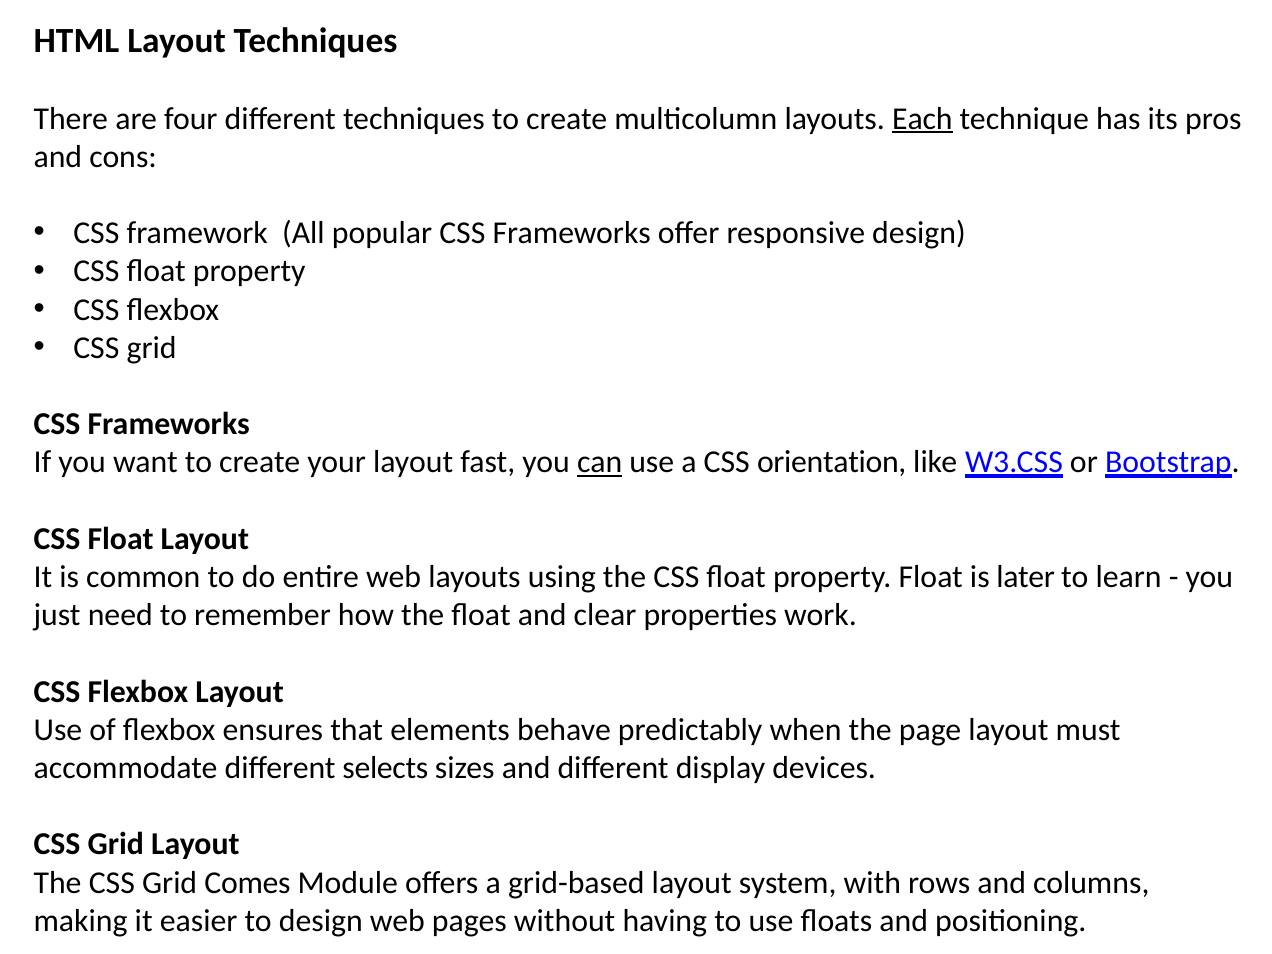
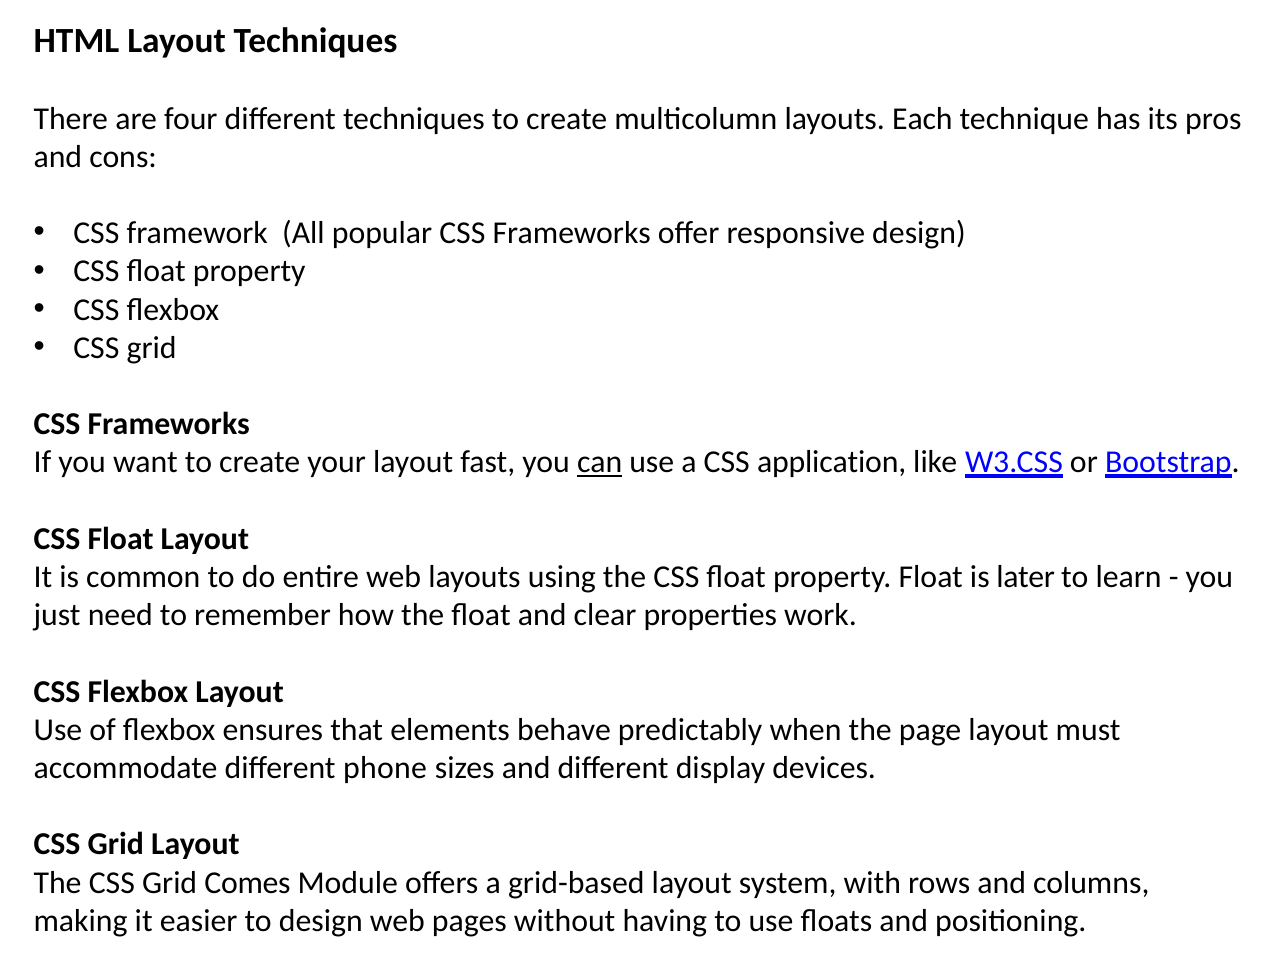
Each underline: present -> none
orientation: orientation -> application
selects: selects -> phone
